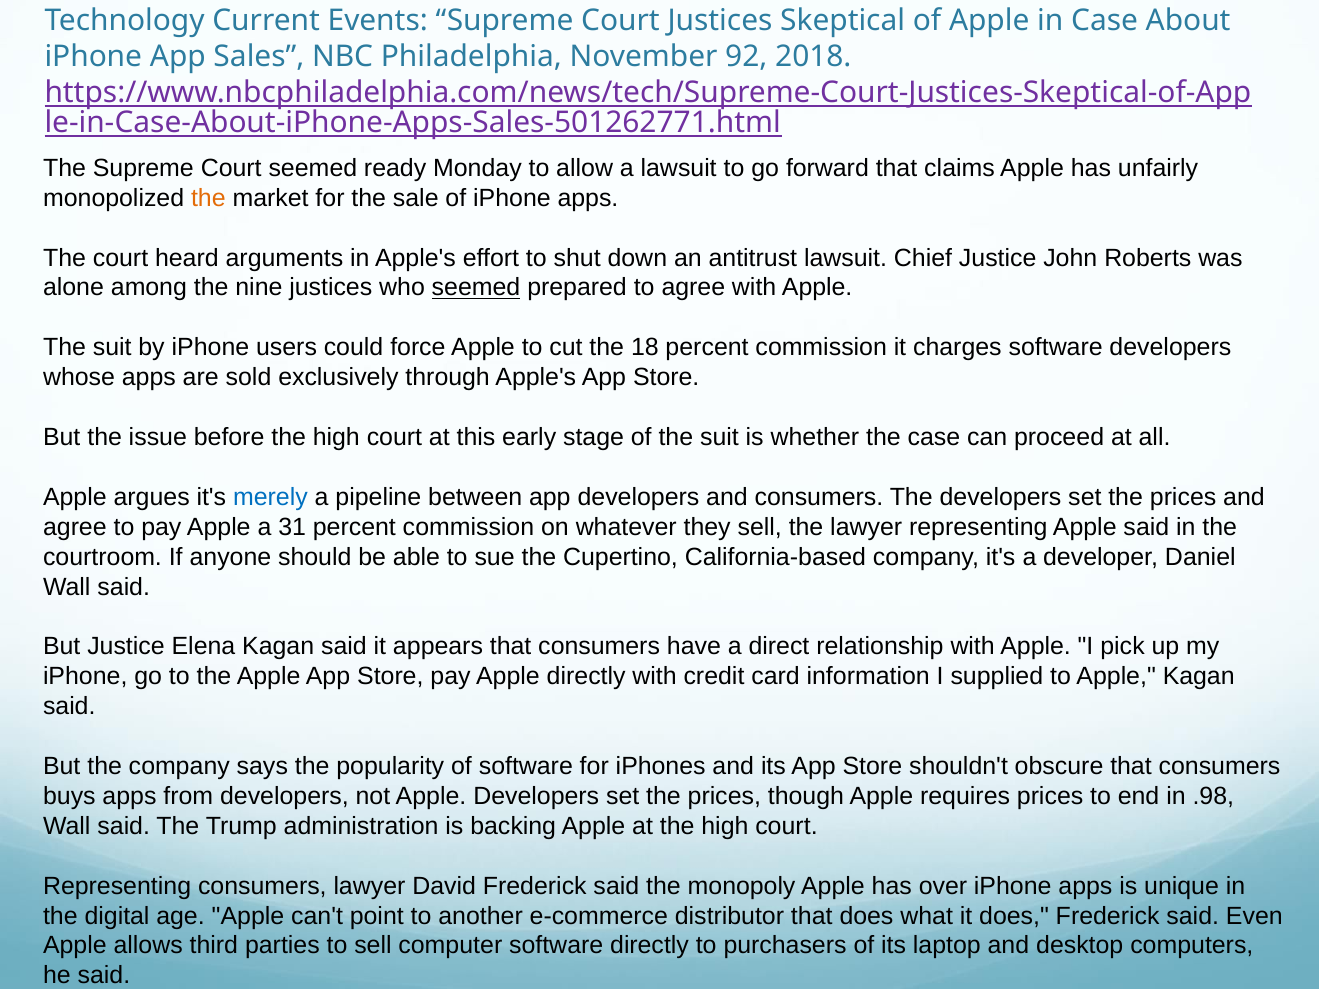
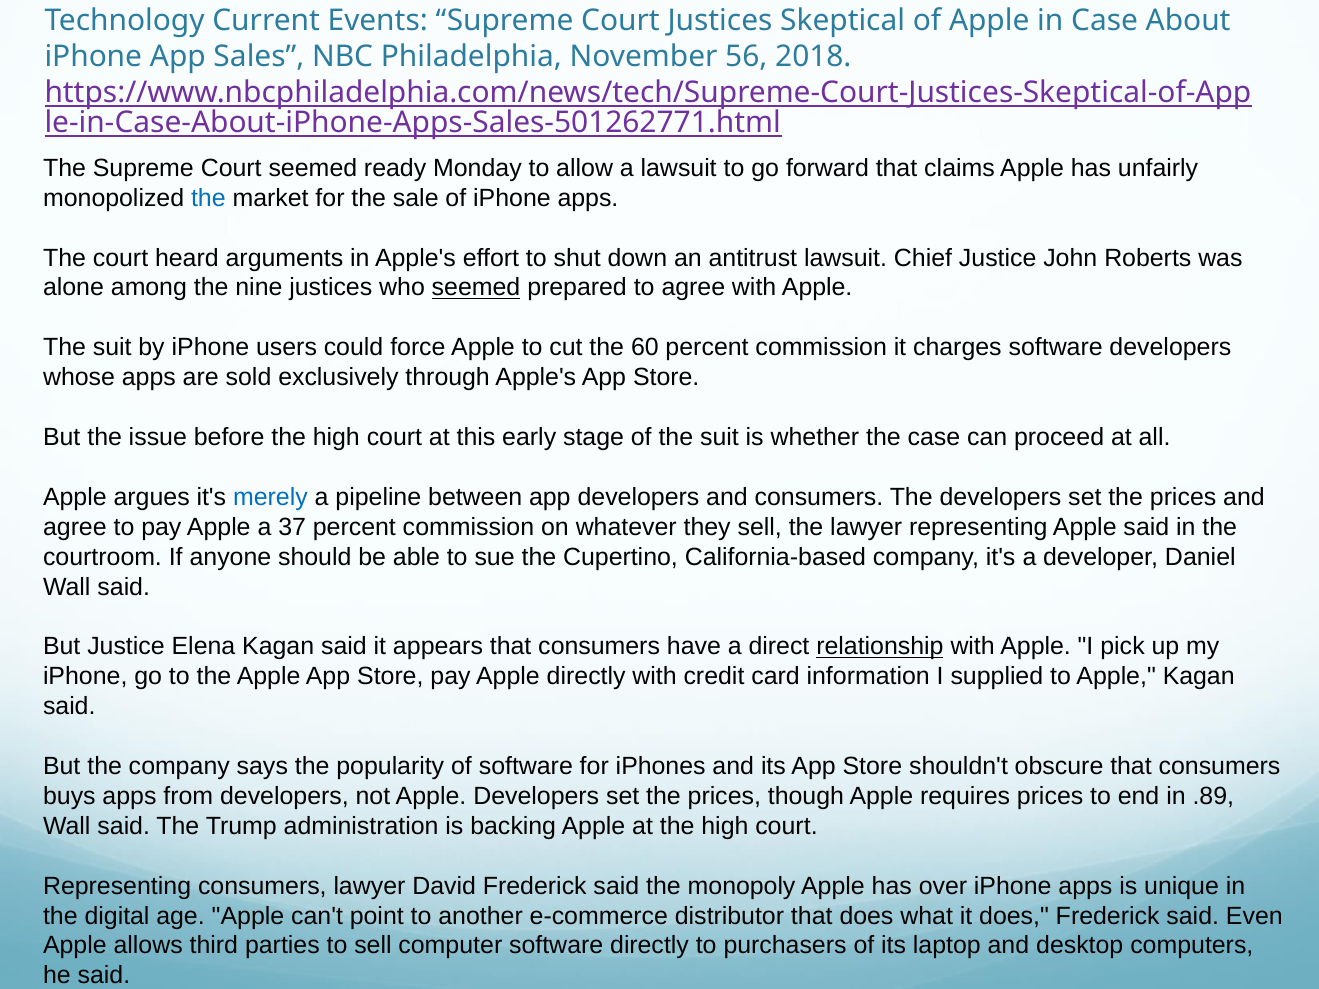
92: 92 -> 56
the at (208, 198) colour: orange -> blue
18: 18 -> 60
31: 31 -> 37
relationship underline: none -> present
.98: .98 -> .89
